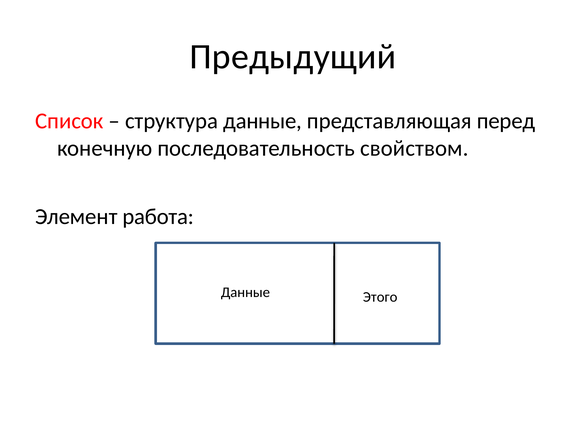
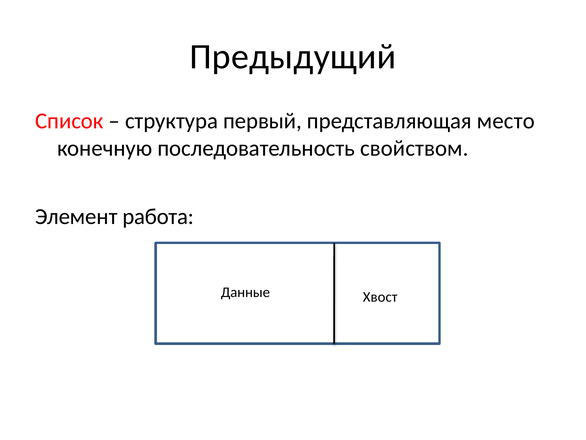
структура данные: данные -> первый
перед: перед -> место
Этого: Этого -> Хвост
